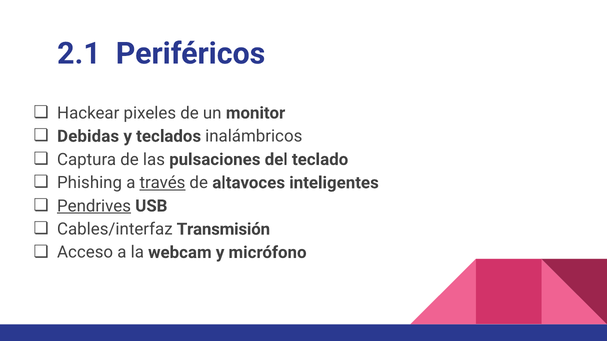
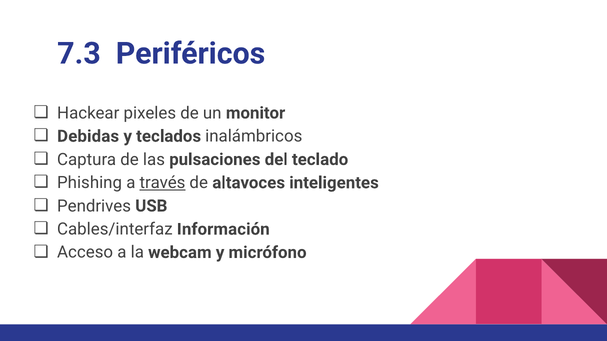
2.1: 2.1 -> 7.3
Pendrives underline: present -> none
Transmisión: Transmisión -> Información
